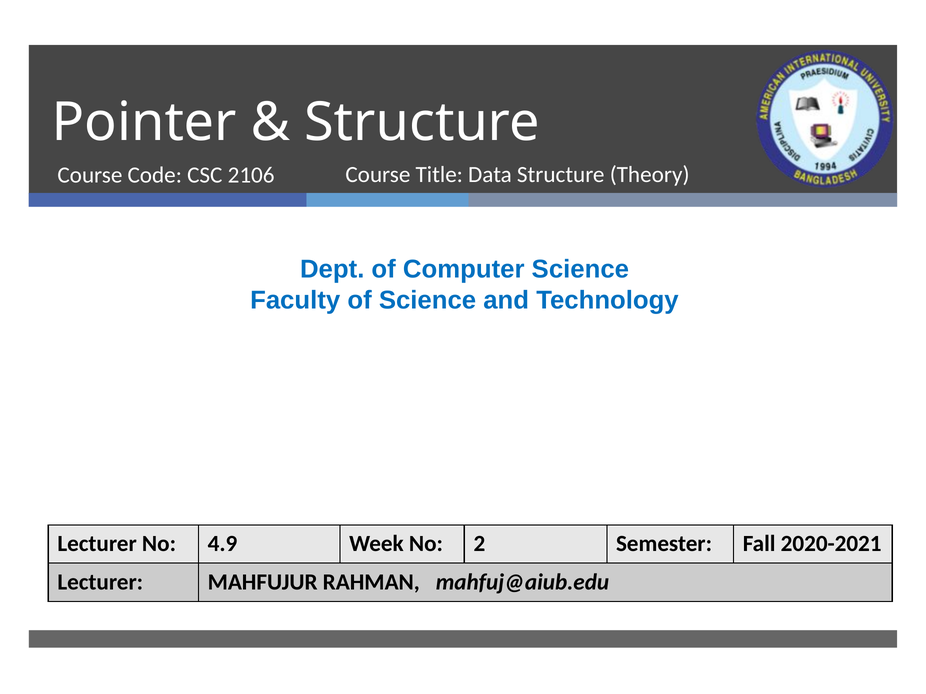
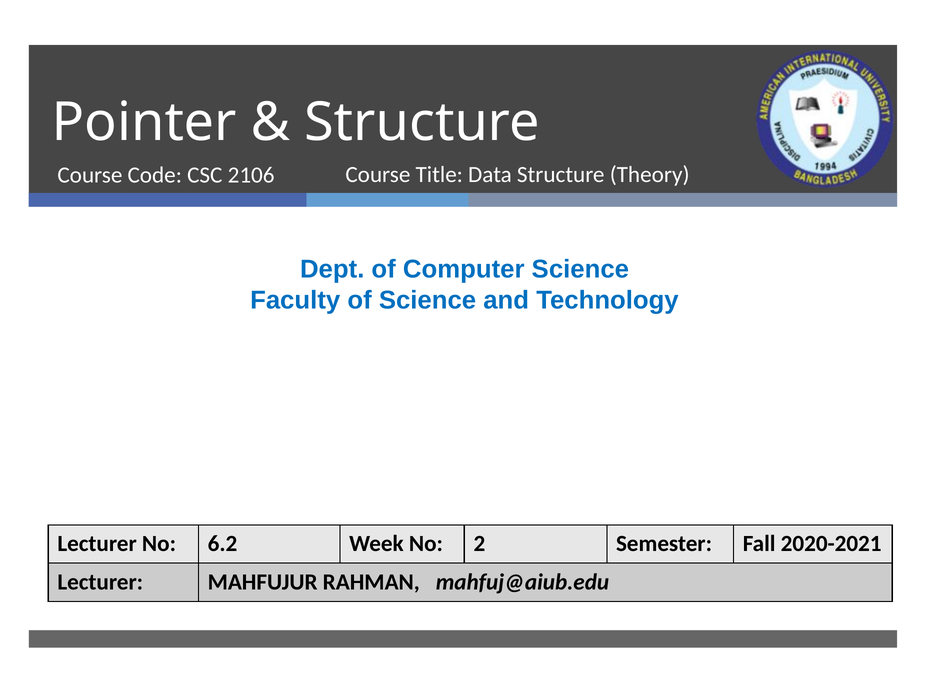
4.9: 4.9 -> 6.2
